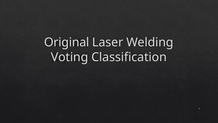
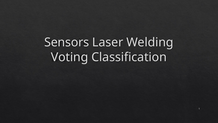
Original: Original -> Sensors
